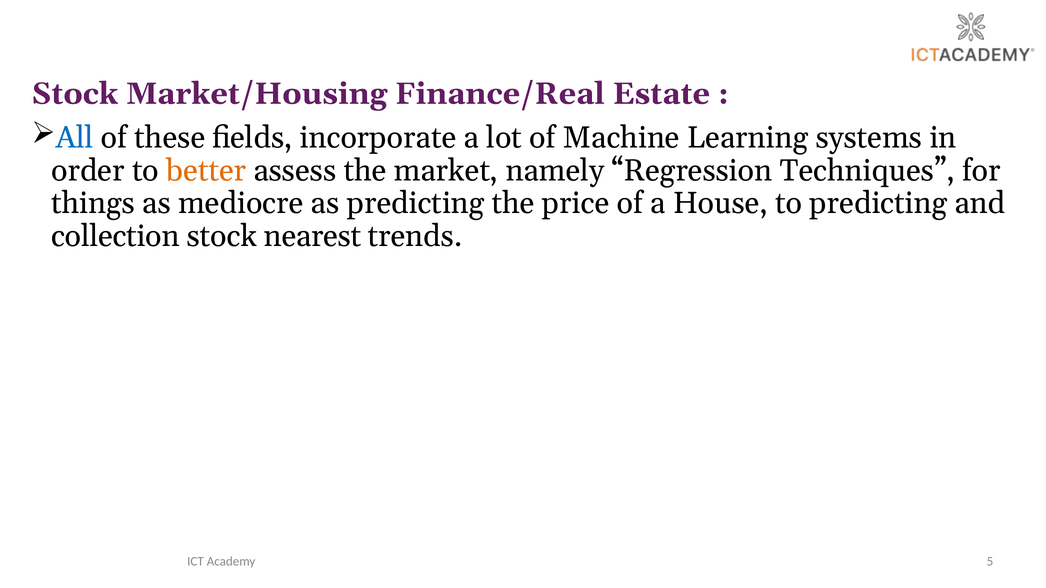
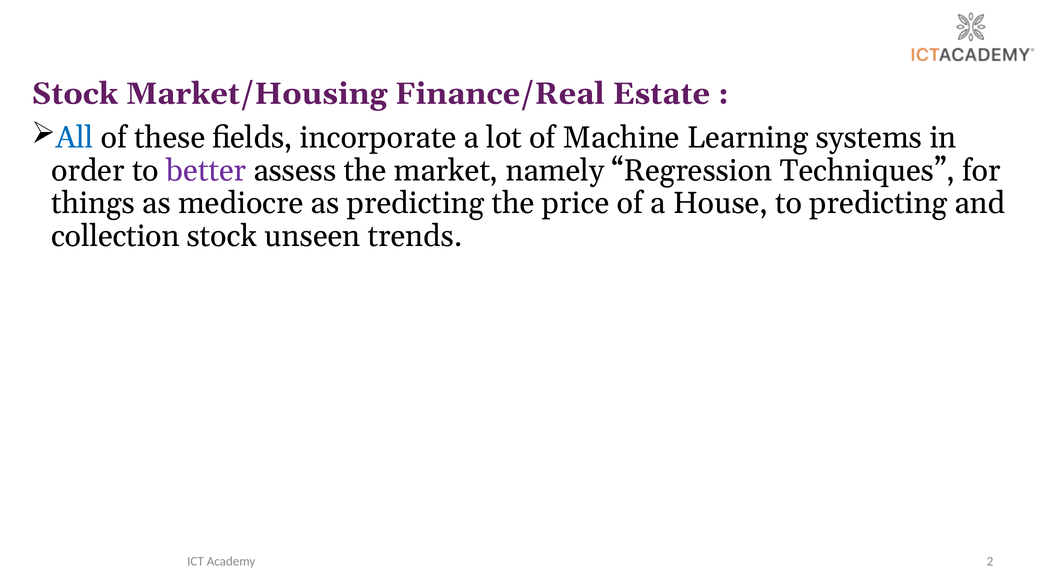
better colour: orange -> purple
nearest: nearest -> unseen
5: 5 -> 2
